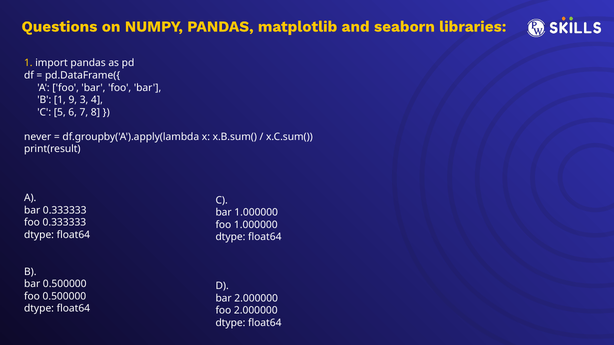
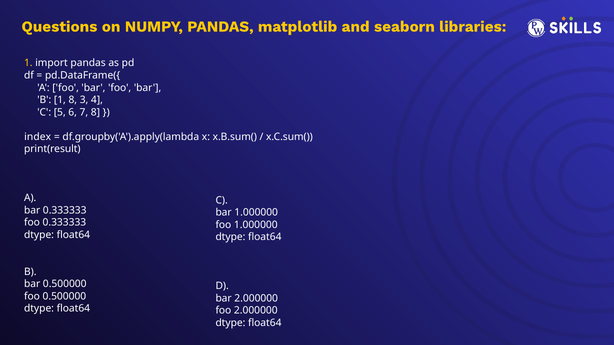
1 9: 9 -> 8
never: never -> index
